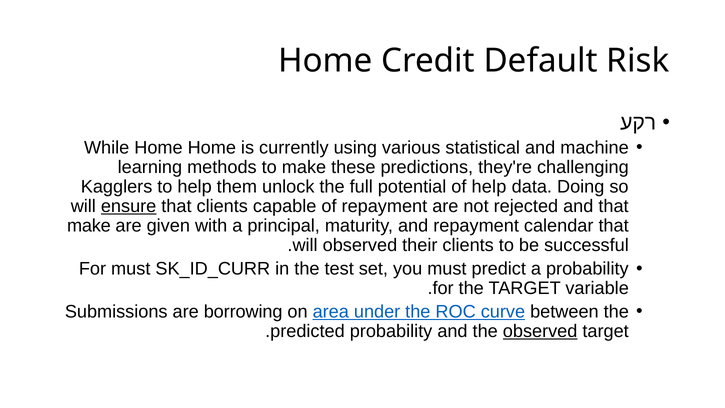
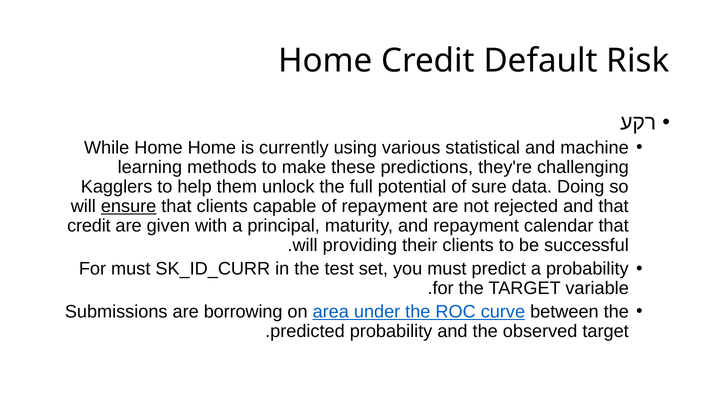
of help: help -> sure
make at (89, 226): make -> credit
will observed: observed -> providing
observed at (540, 331) underline: present -> none
